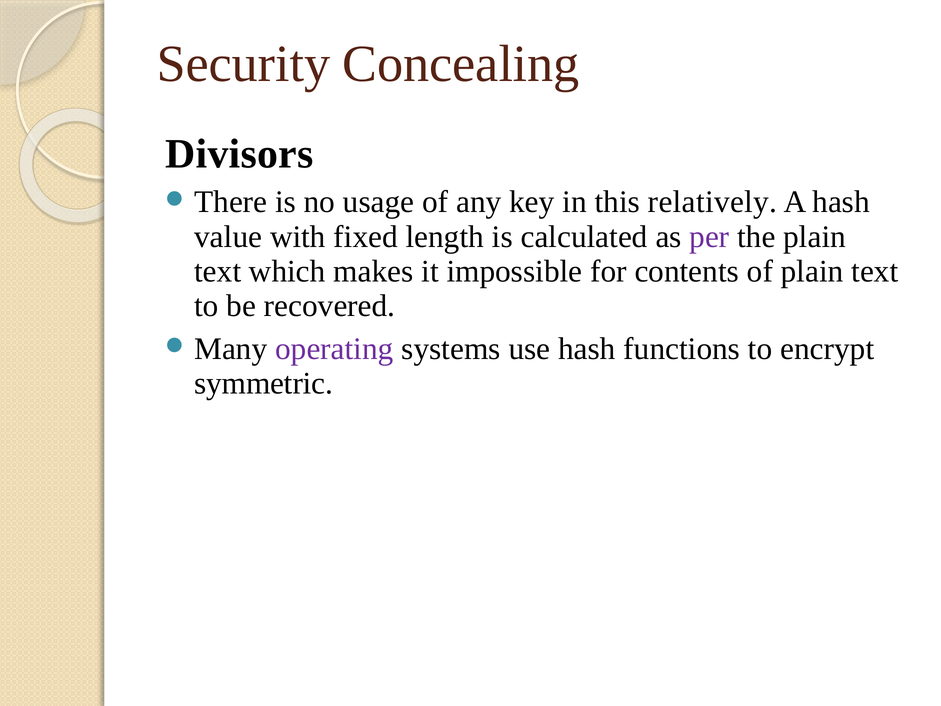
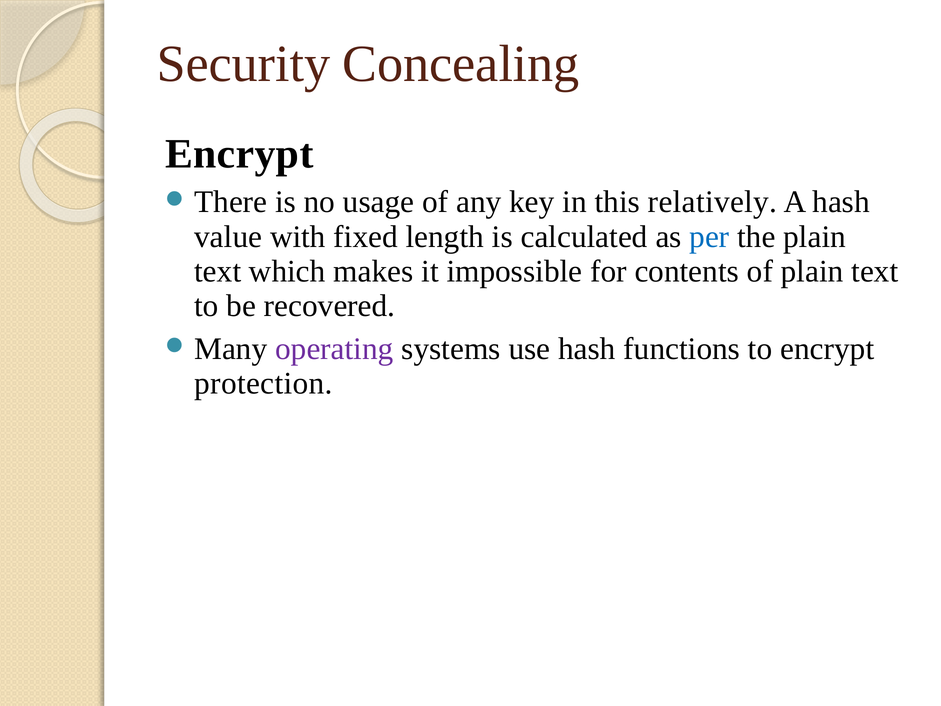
Divisors at (239, 154): Divisors -> Encrypt
per colour: purple -> blue
symmetric: symmetric -> protection
